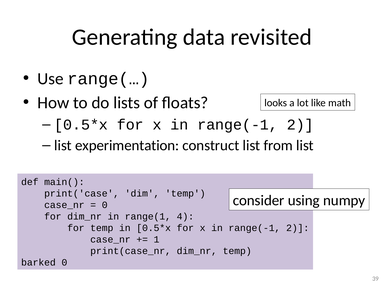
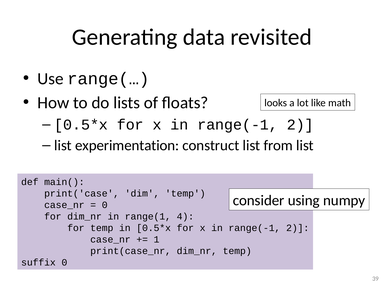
barked: barked -> suffix
